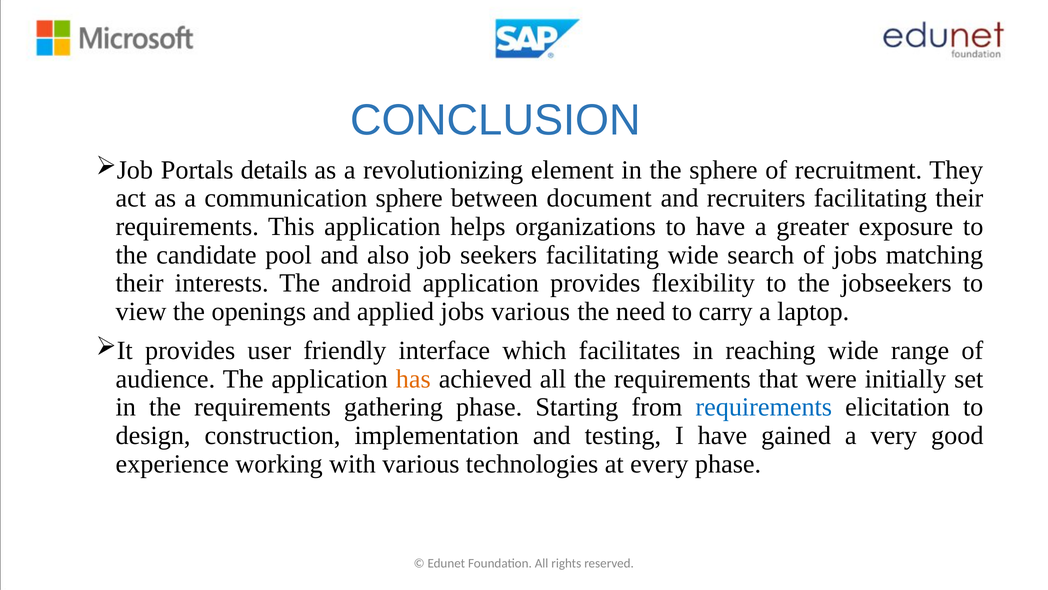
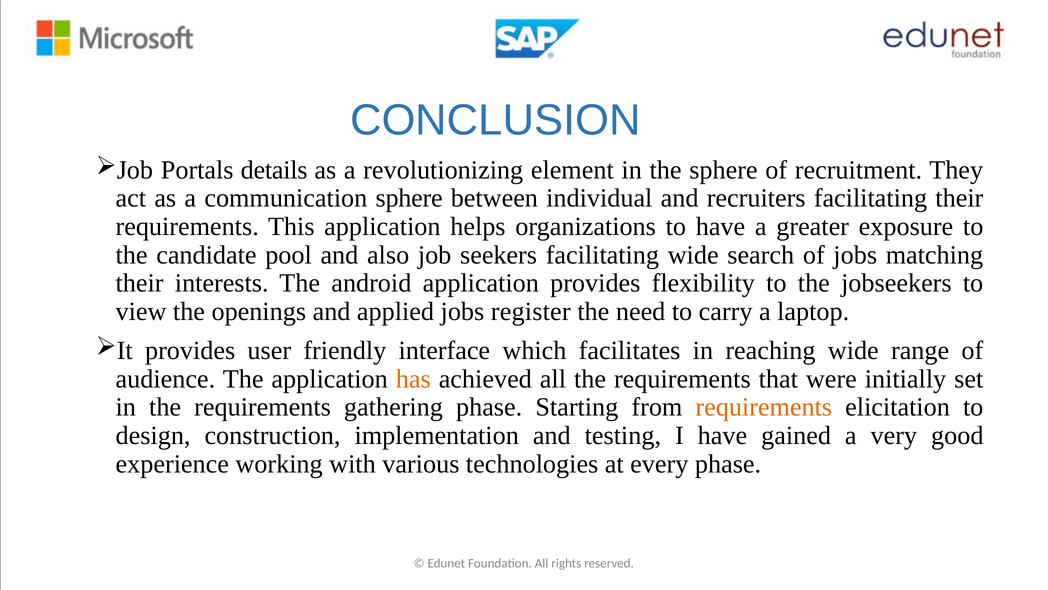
document: document -> individual
jobs various: various -> register
requirements at (764, 407) colour: blue -> orange
